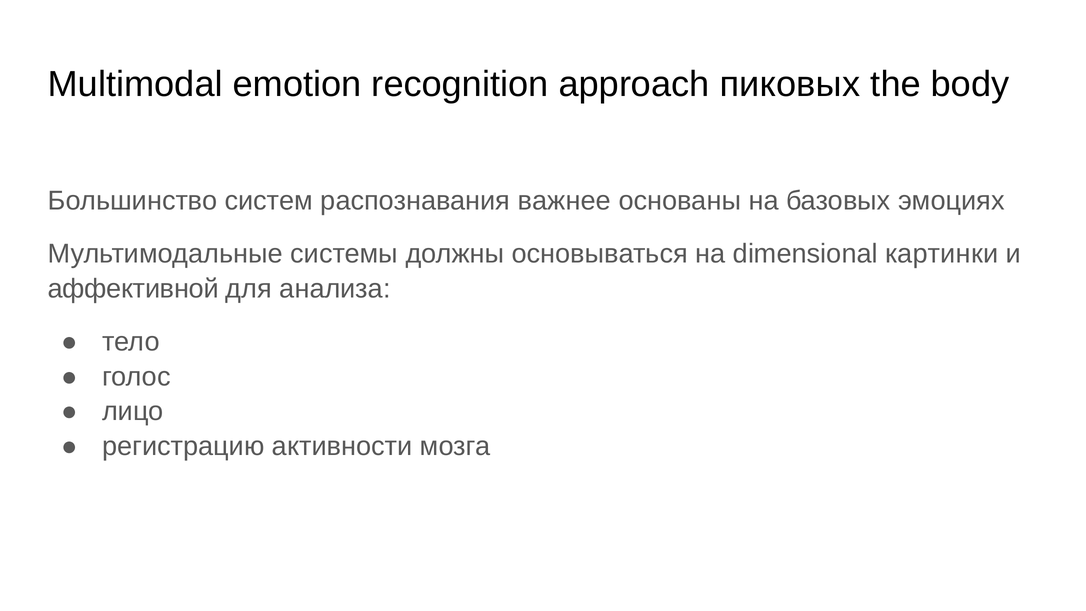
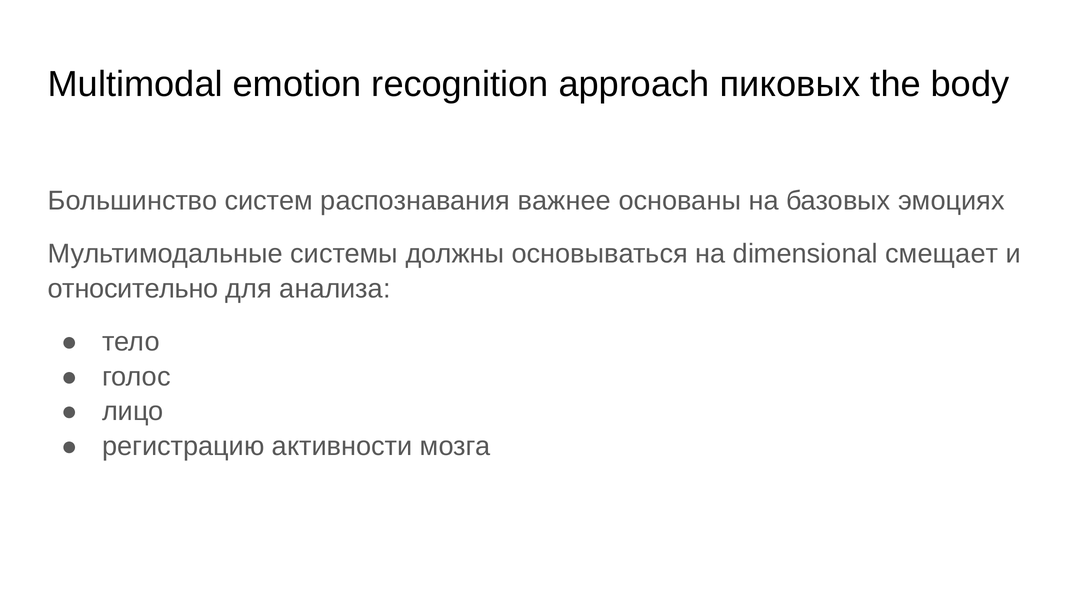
картинки: картинки -> смещает
аффективной: аффективной -> относительно
